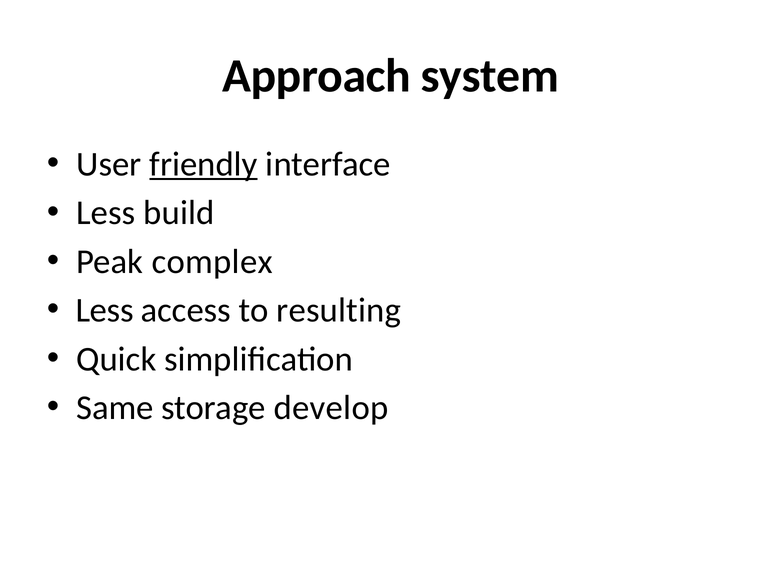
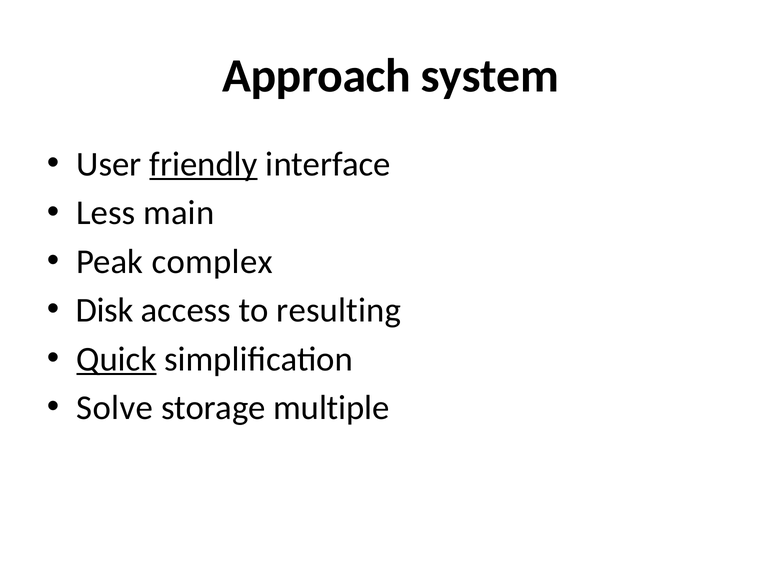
build: build -> main
Less at (105, 310): Less -> Disk
Quick underline: none -> present
Same: Same -> Solve
develop: develop -> multiple
